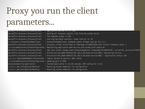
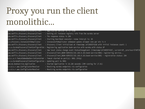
parameters: parameters -> monolithic
